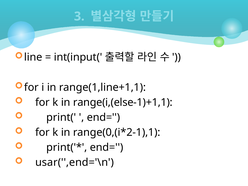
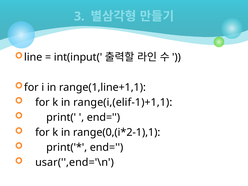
range(i,(else-1)+1,1: range(i,(else-1)+1,1 -> range(i,(elif-1)+1,1
